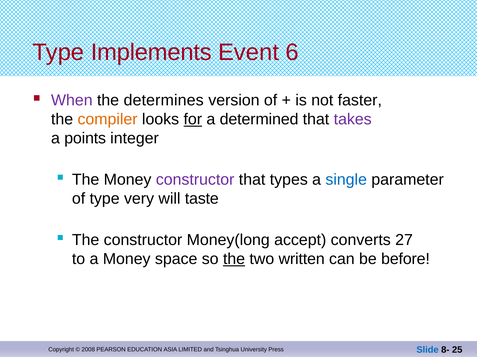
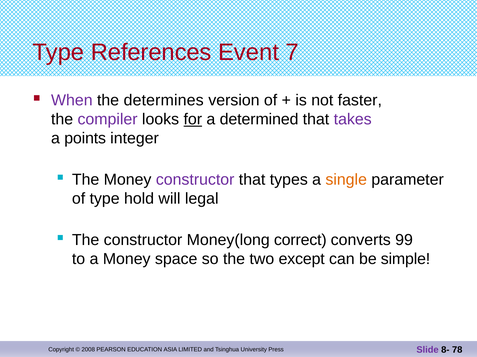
Implements: Implements -> References
6: 6 -> 7
compiler colour: orange -> purple
single colour: blue -> orange
very: very -> hold
taste: taste -> legal
accept: accept -> correct
27: 27 -> 99
the at (234, 259) underline: present -> none
written: written -> except
before: before -> simple
Slide colour: blue -> purple
25: 25 -> 78
